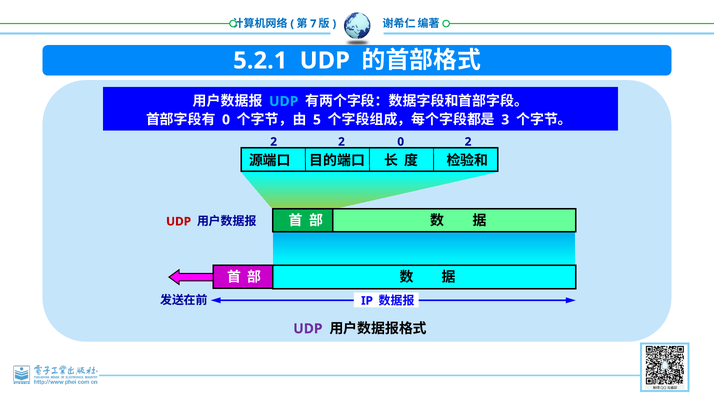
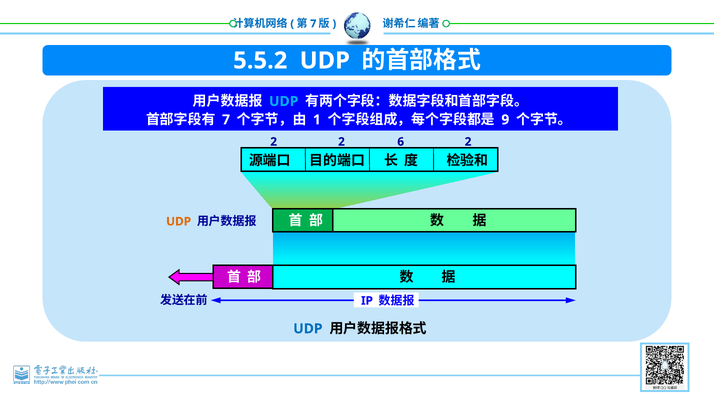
5.2.1: 5.2.1 -> 5.5.2
0 at (226, 120): 0 -> 7
5: 5 -> 1
3: 3 -> 9
2 0: 0 -> 6
UDP at (179, 221) colour: red -> orange
UDP at (308, 328) colour: purple -> blue
